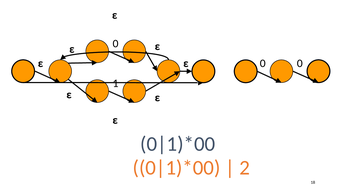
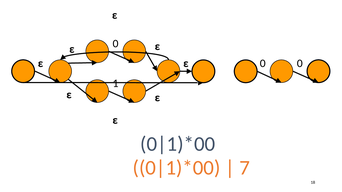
2: 2 -> 7
